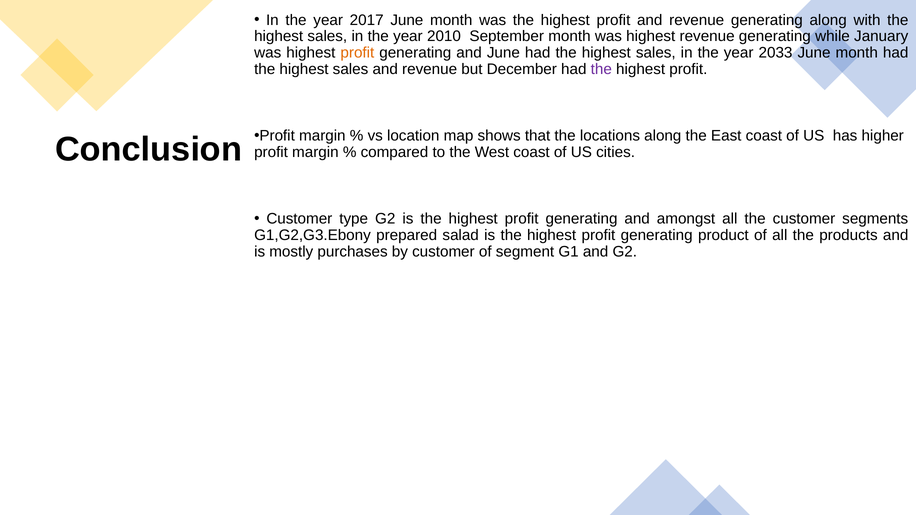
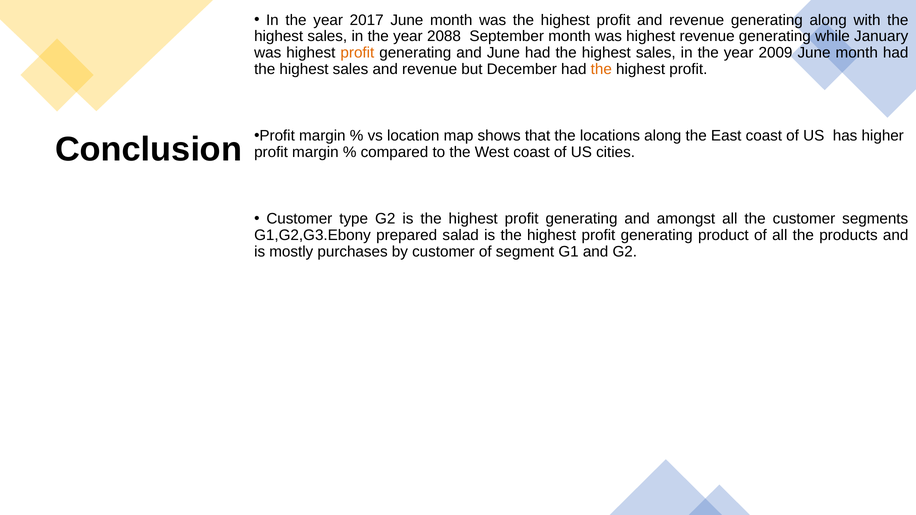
2010: 2010 -> 2088
2033: 2033 -> 2009
the at (601, 69) colour: purple -> orange
